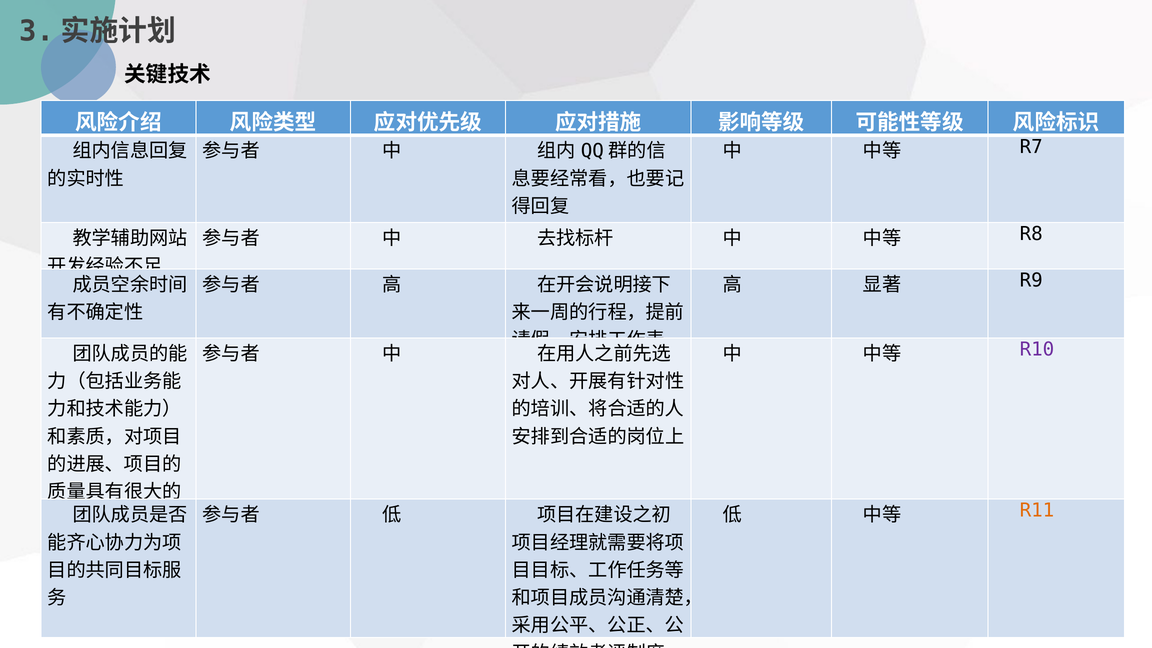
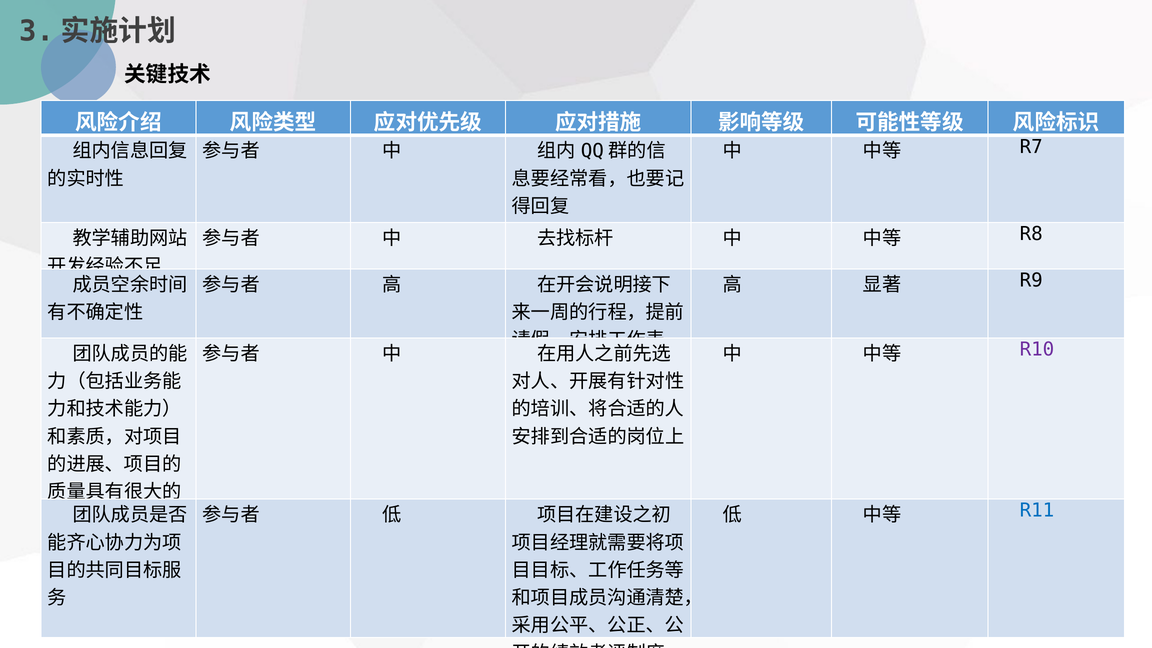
R11 colour: orange -> blue
